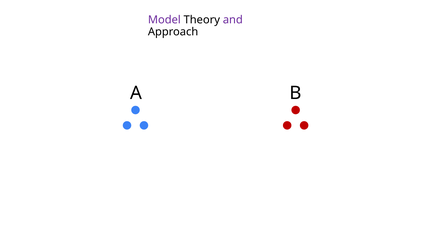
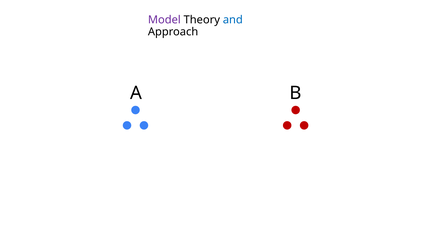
and colour: purple -> blue
